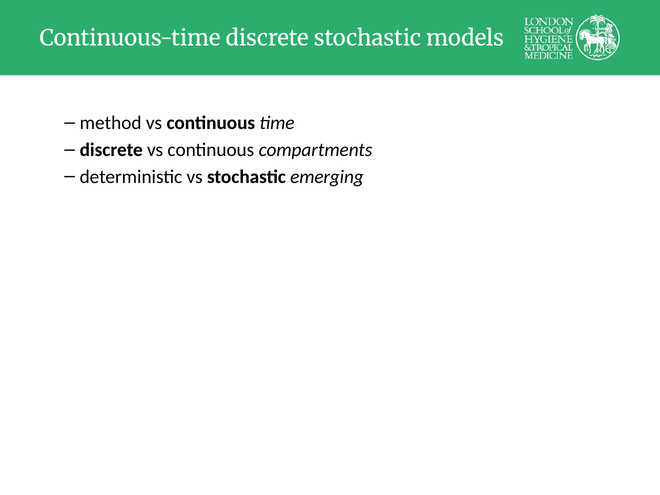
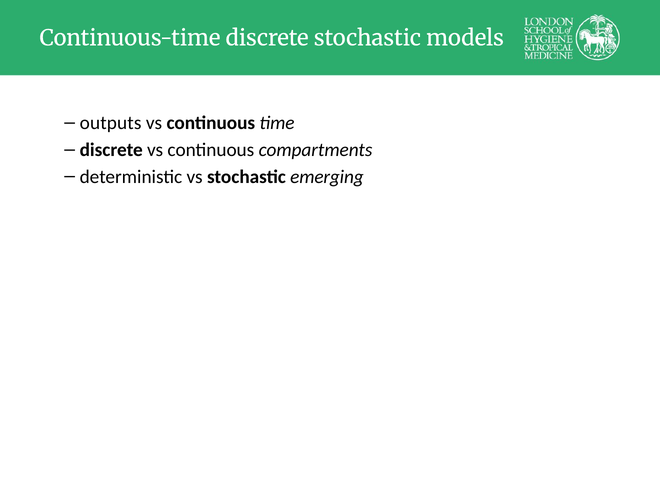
method: method -> outputs
